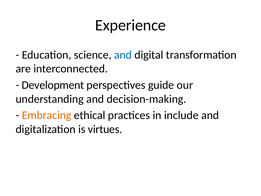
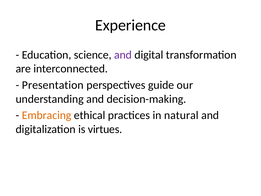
and at (123, 55) colour: blue -> purple
Development: Development -> Presentation
include: include -> natural
